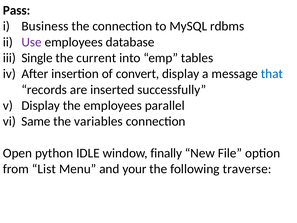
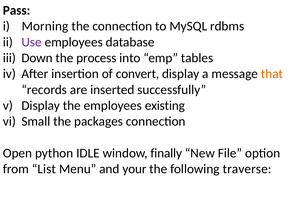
Business: Business -> Morning
Single: Single -> Down
current: current -> process
that colour: blue -> orange
parallel: parallel -> existing
Same: Same -> Small
variables: variables -> packages
